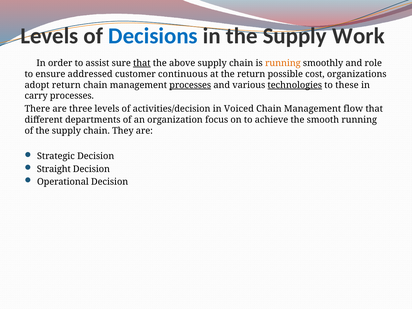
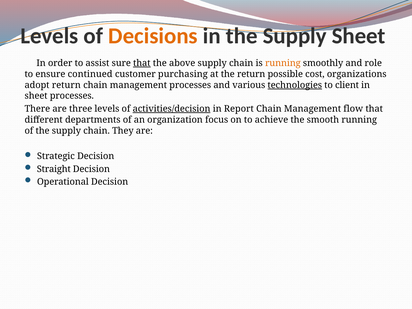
Decisions colour: blue -> orange
Supply Work: Work -> Sheet
addressed: addressed -> continued
continuous: continuous -> purchasing
processes at (190, 85) underline: present -> none
these: these -> client
carry at (36, 96): carry -> sheet
activities/decision underline: none -> present
Voiced: Voiced -> Report
